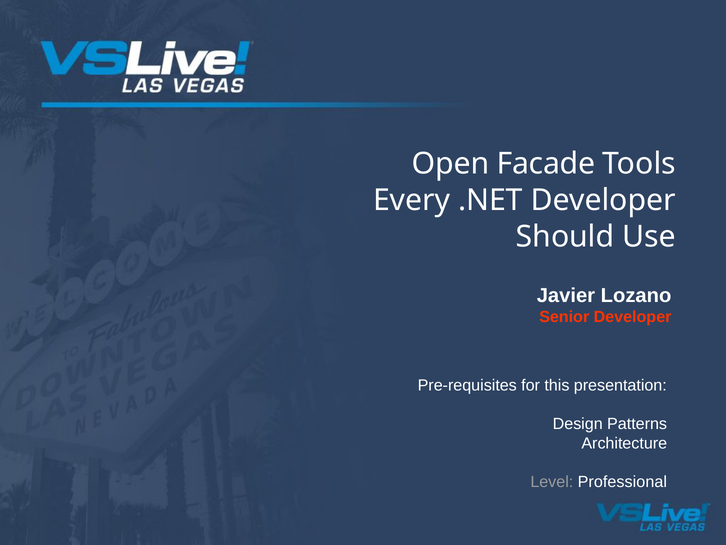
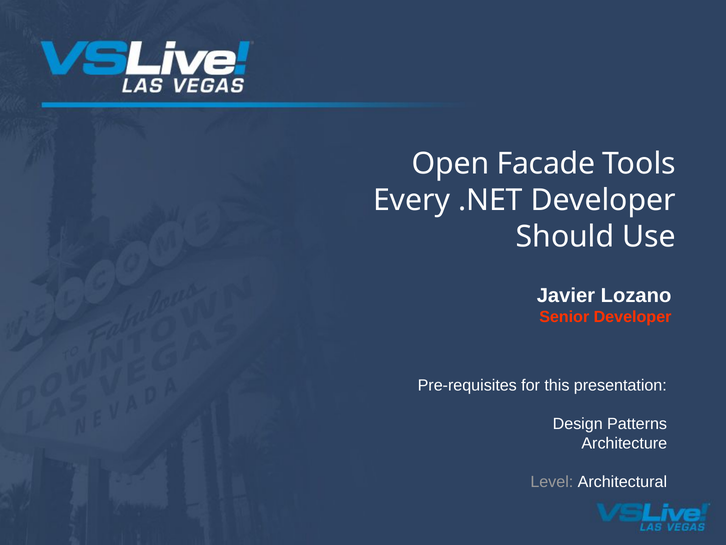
Professional: Professional -> Architectural
